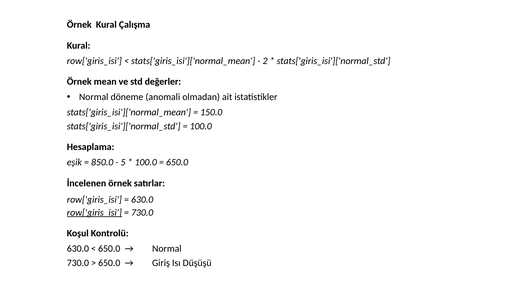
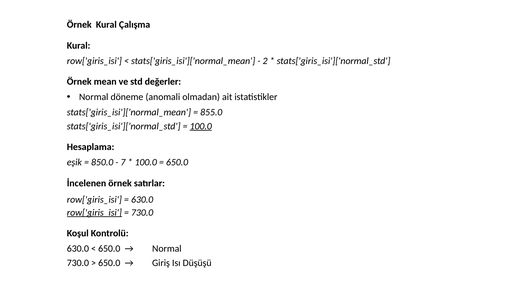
150.0: 150.0 -> 855.0
100.0 at (201, 126) underline: none -> present
5: 5 -> 7
